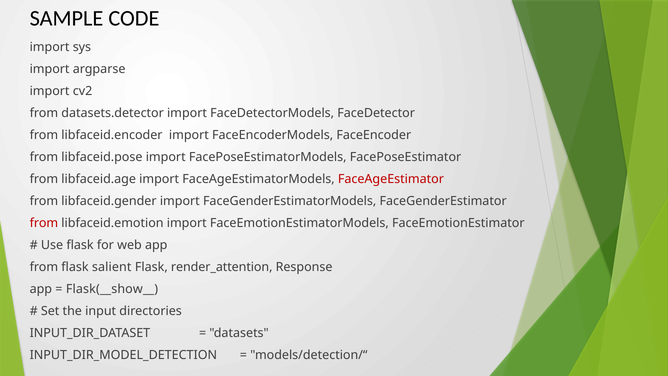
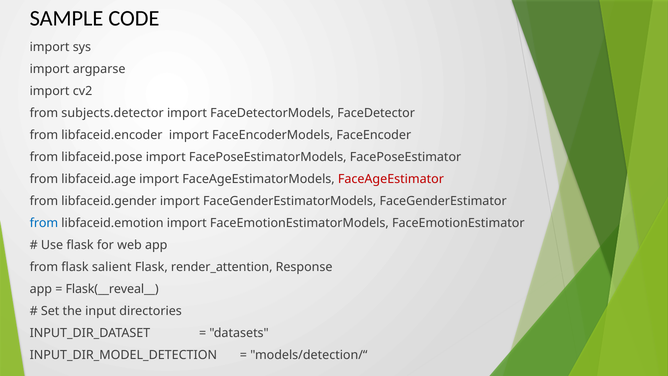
datasets.detector: datasets.detector -> subjects.detector
from at (44, 223) colour: red -> blue
Flask(__show__: Flask(__show__ -> Flask(__reveal__
